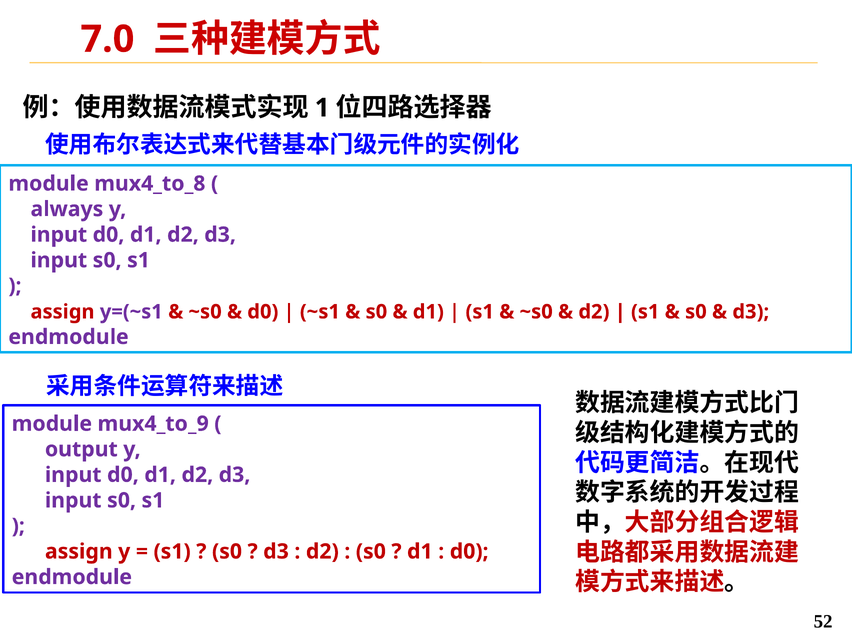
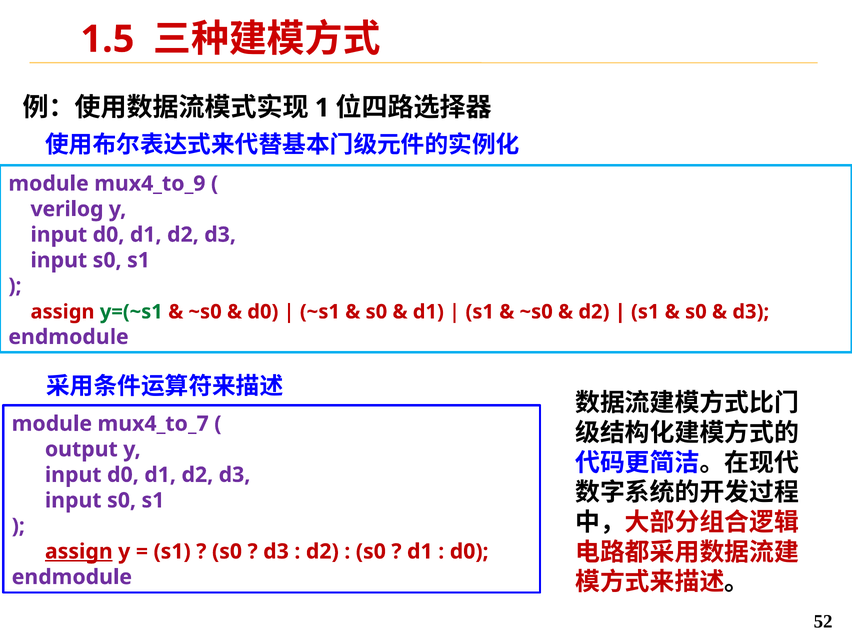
7.0: 7.0 -> 1.5
mux4_to_8: mux4_to_8 -> mux4_to_9
always: always -> verilog
y=(~s1 colour: purple -> green
mux4_to_9: mux4_to_9 -> mux4_to_7
assign at (79, 552) underline: none -> present
